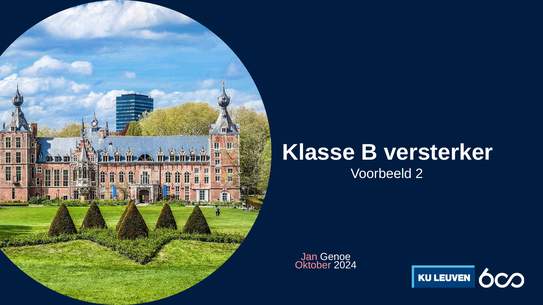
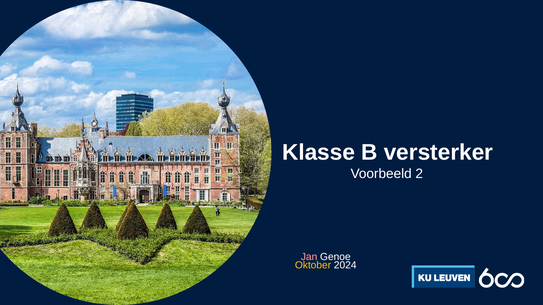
Oktober colour: pink -> yellow
